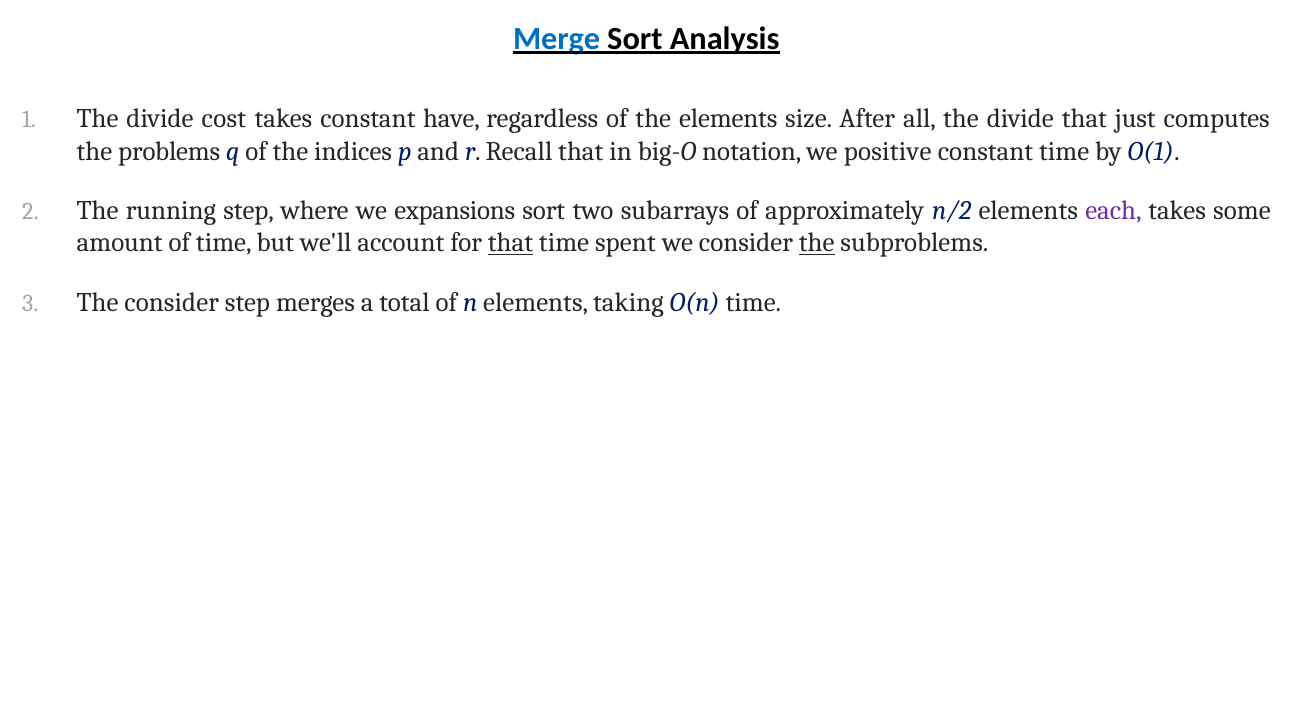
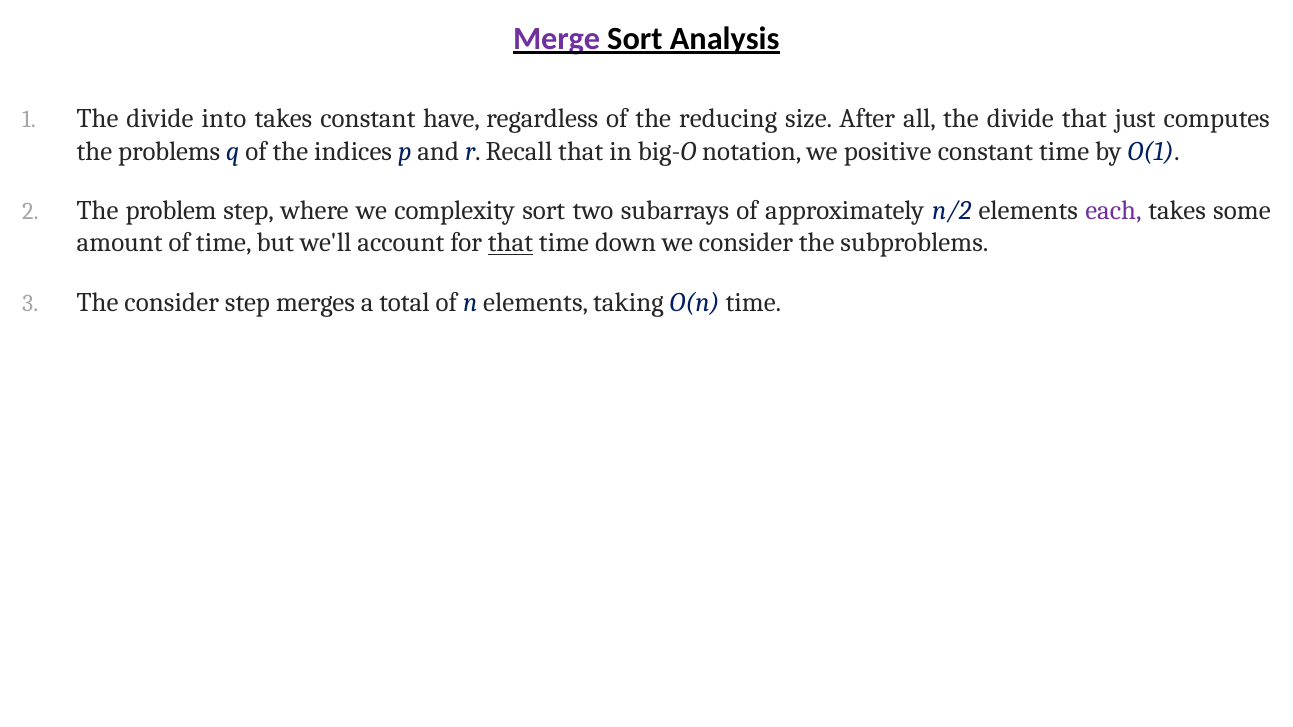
Merge colour: blue -> purple
cost: cost -> into
the elements: elements -> reducing
running: running -> problem
expansions: expansions -> complexity
spent: spent -> down
the at (817, 243) underline: present -> none
